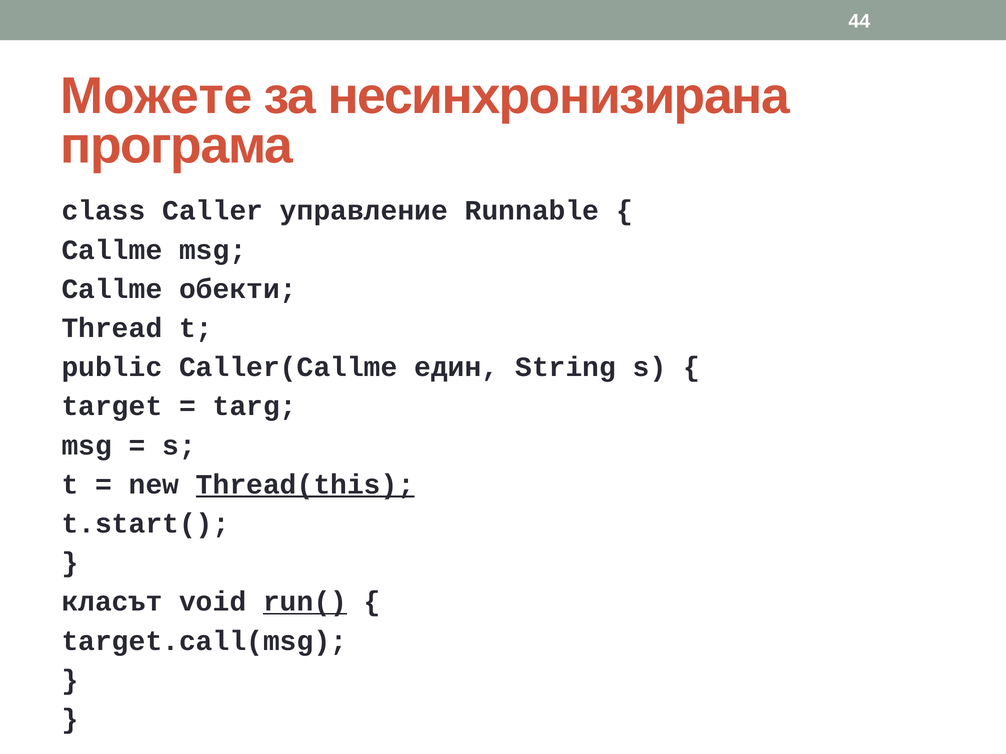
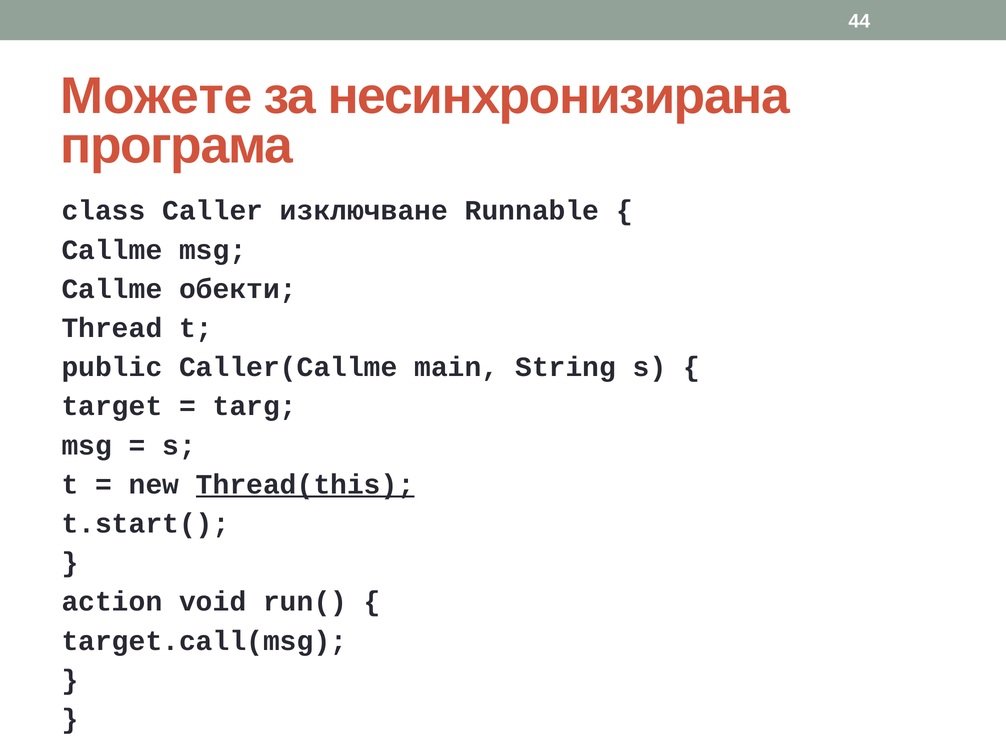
управление: управление -> изключване
един: един -> main
класът: класът -> action
run( underline: present -> none
